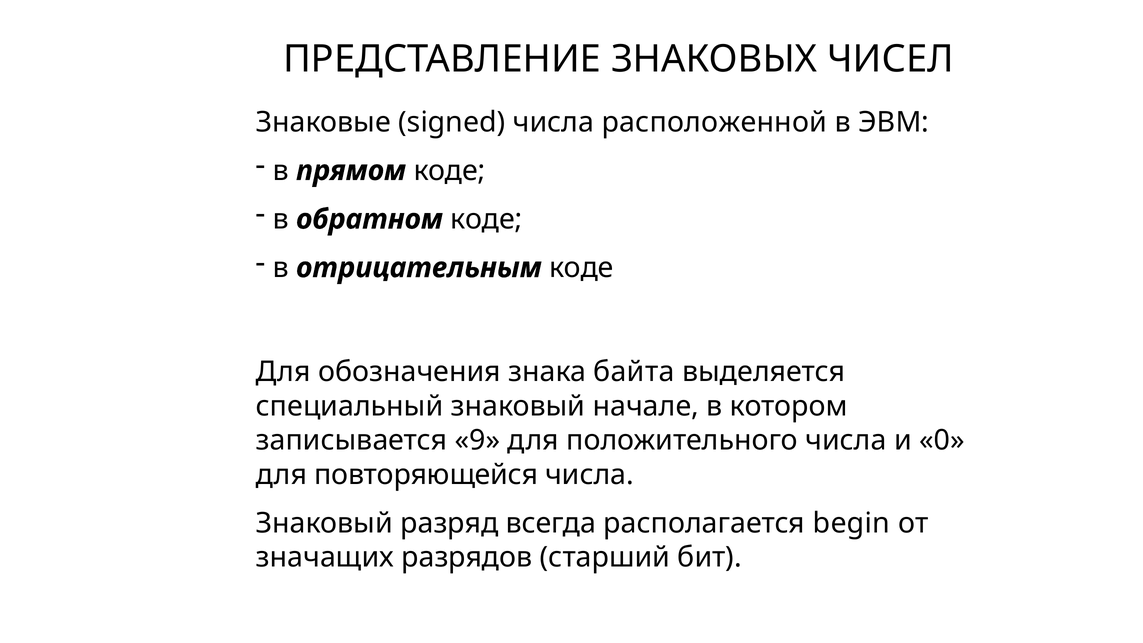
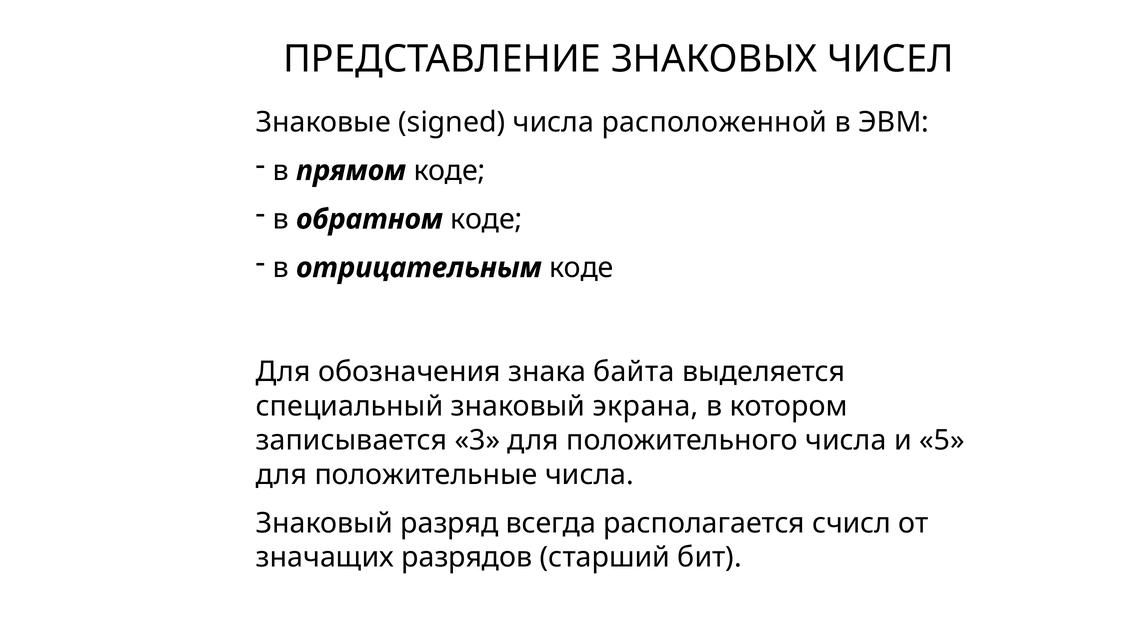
начале: начале -> экрана
9: 9 -> 3
0: 0 -> 5
повторяющейся: повторяющейся -> положительные
begin: begin -> счисл
